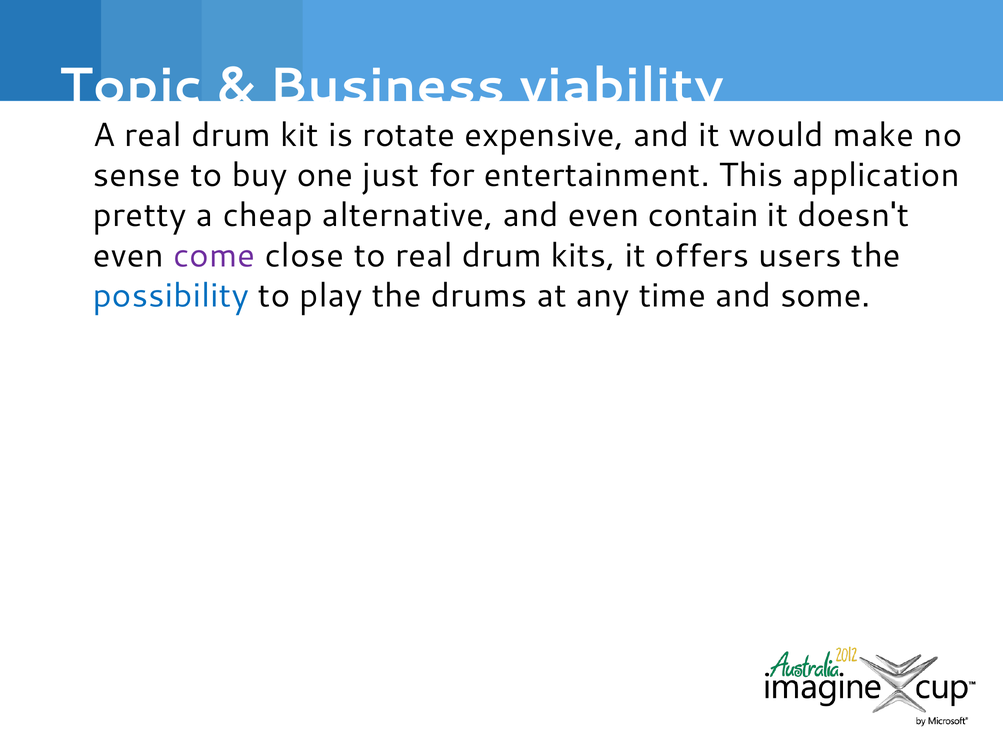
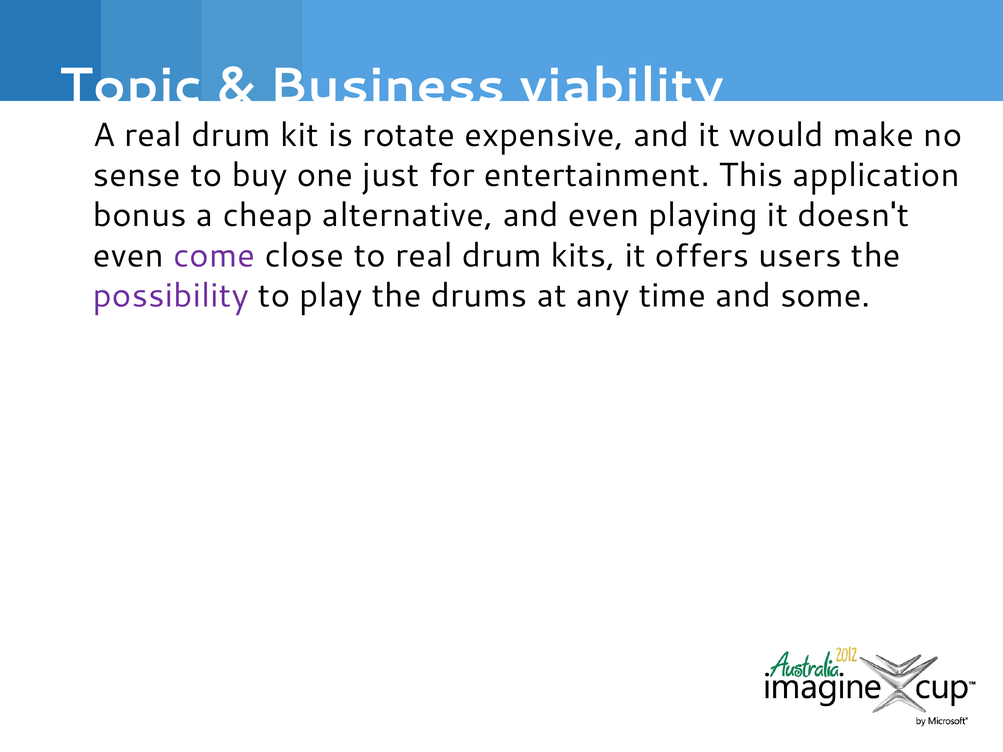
pretty: pretty -> bonus
contain: contain -> playing
possibility colour: blue -> purple
